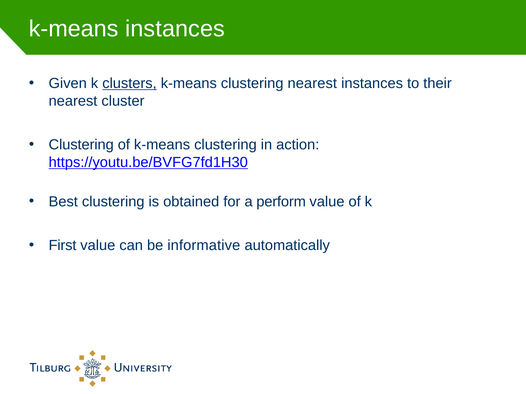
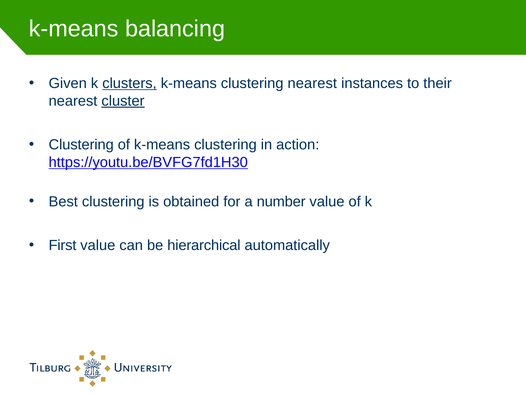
k-means instances: instances -> balancing
cluster underline: none -> present
perform: perform -> number
informative: informative -> hierarchical
